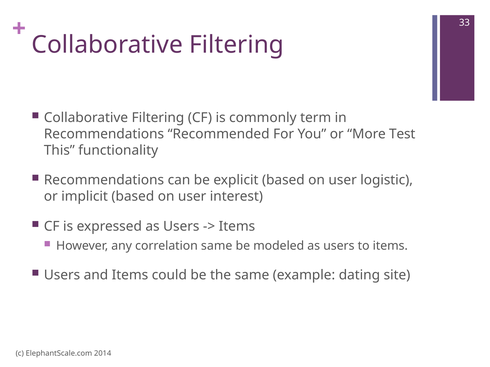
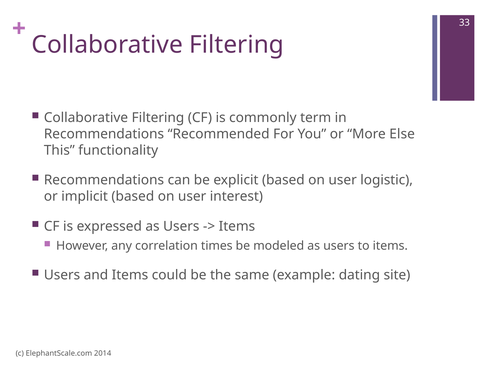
Test: Test -> Else
correlation same: same -> times
